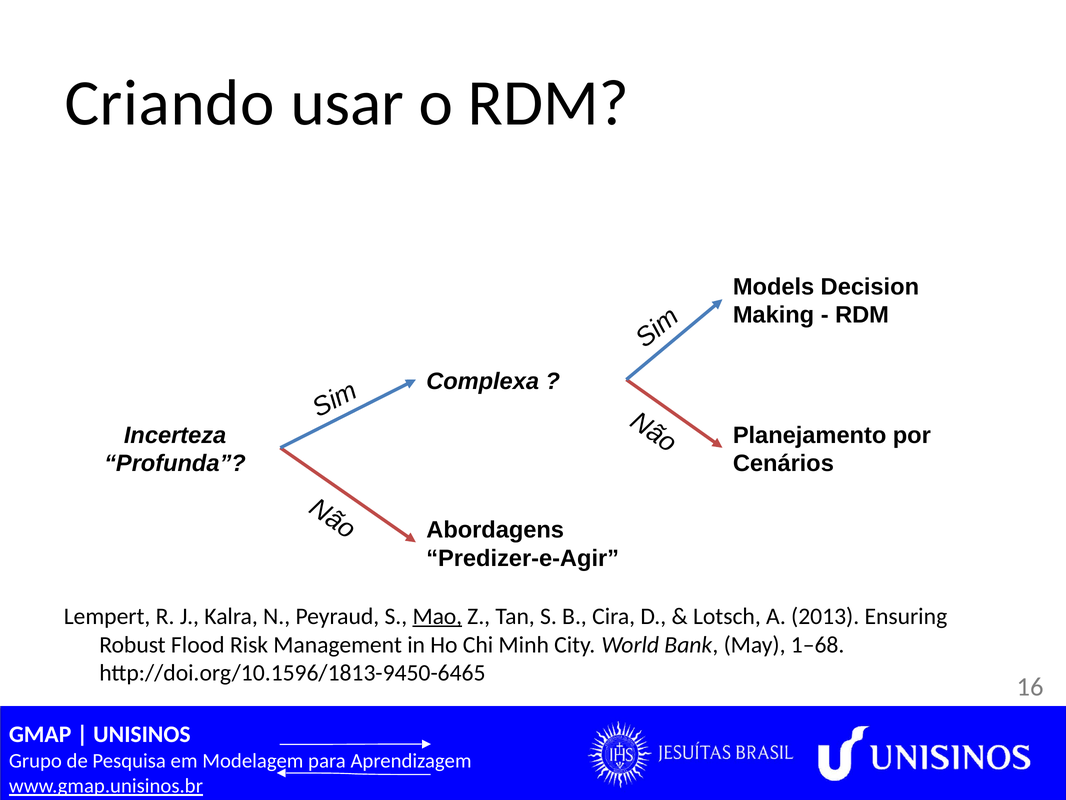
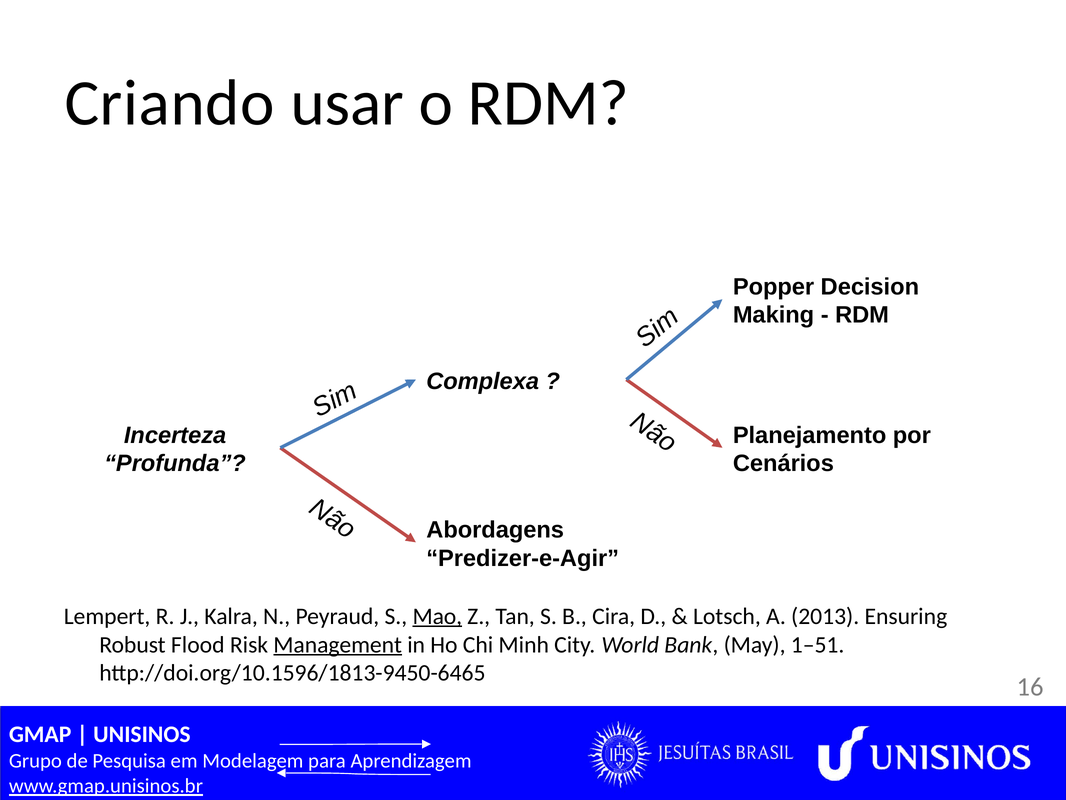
Models: Models -> Popper
Management underline: none -> present
1–68: 1–68 -> 1–51
